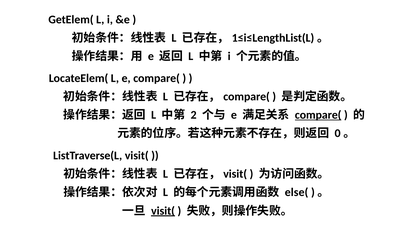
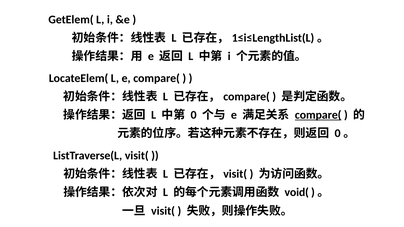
2: 2 -> 0
else(: else( -> void(
visit( at (163, 211) underline: present -> none
